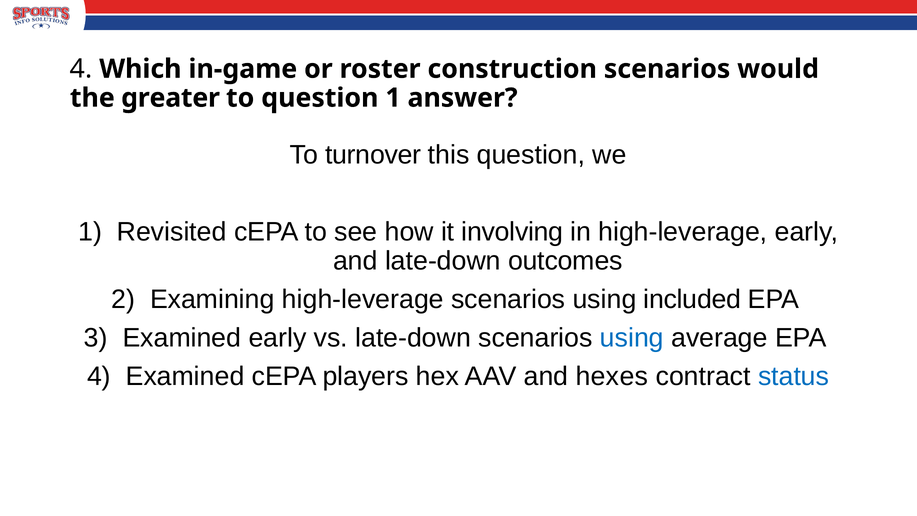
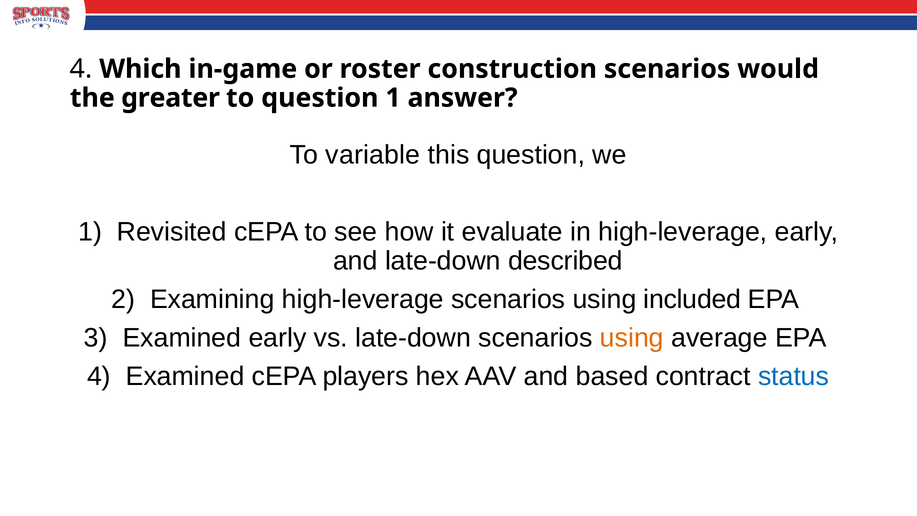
turnover: turnover -> variable
involving: involving -> evaluate
outcomes: outcomes -> described
using at (632, 338) colour: blue -> orange
hexes: hexes -> based
